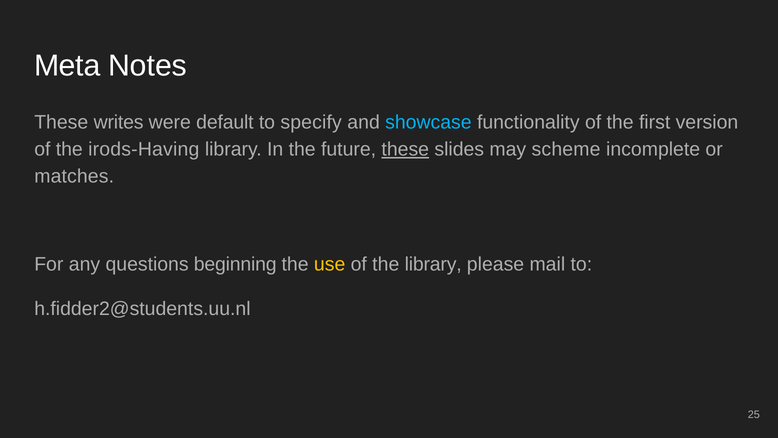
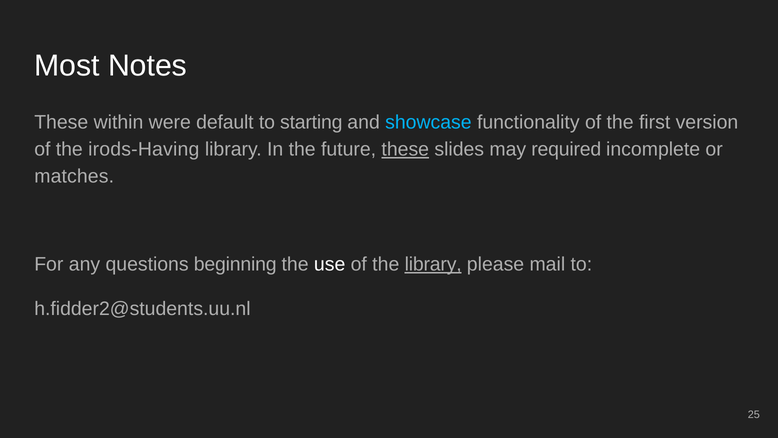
Meta: Meta -> Most
writes: writes -> within
specify: specify -> starting
scheme: scheme -> required
use colour: yellow -> white
library at (433, 264) underline: none -> present
